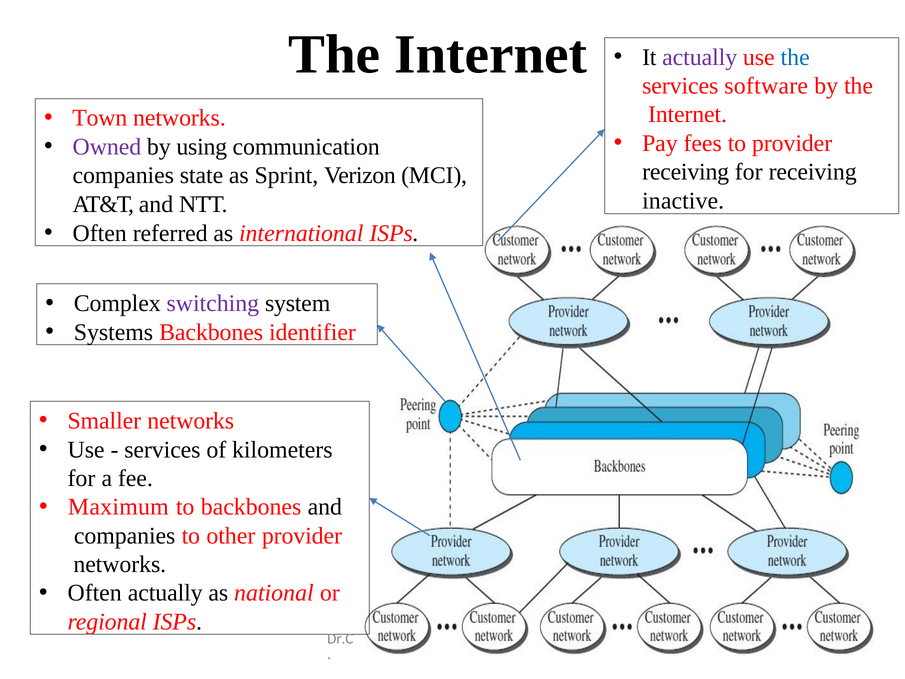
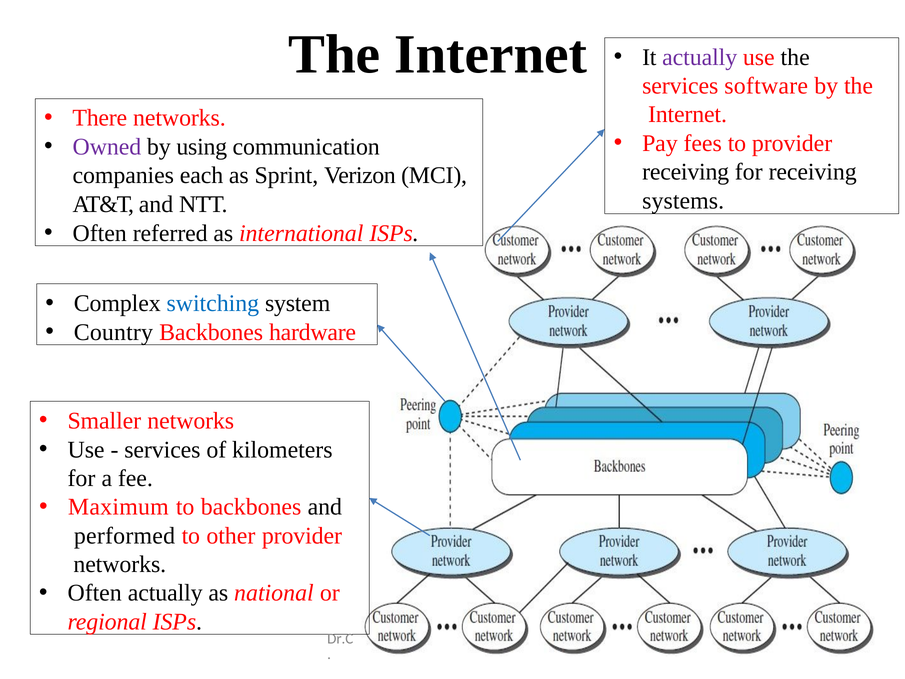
the at (795, 57) colour: blue -> black
Town: Town -> There
state: state -> each
inactive: inactive -> systems
switching colour: purple -> blue
Systems: Systems -> Country
identifier: identifier -> hardware
companies at (125, 535): companies -> performed
